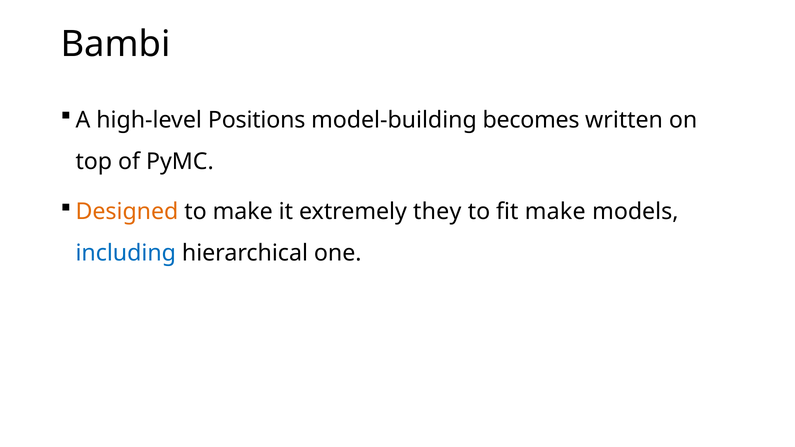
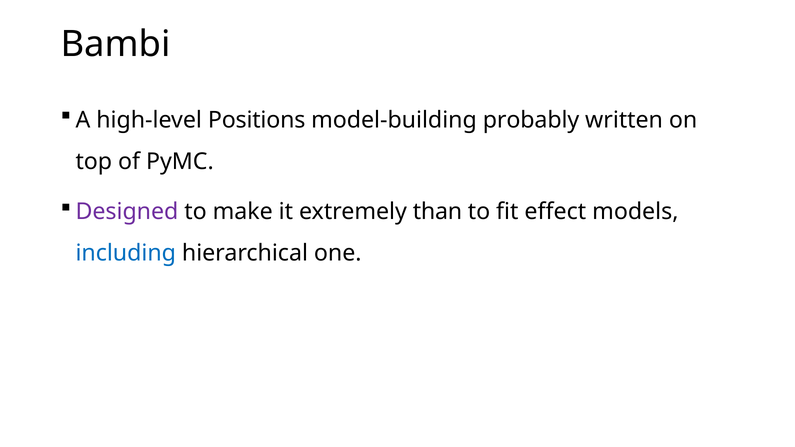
becomes: becomes -> probably
Designed colour: orange -> purple
they: they -> than
fit make: make -> effect
